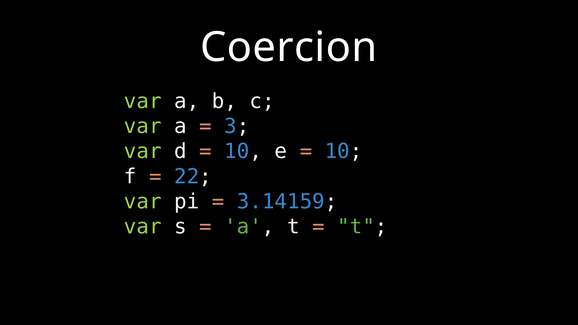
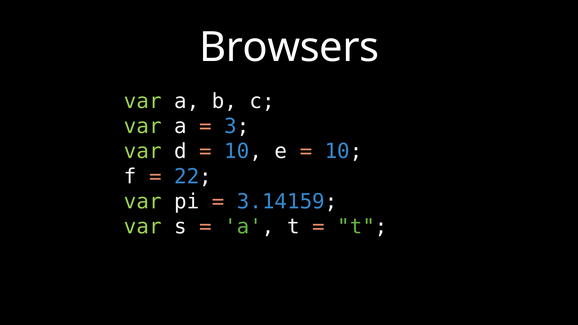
Coercion: Coercion -> Browsers
